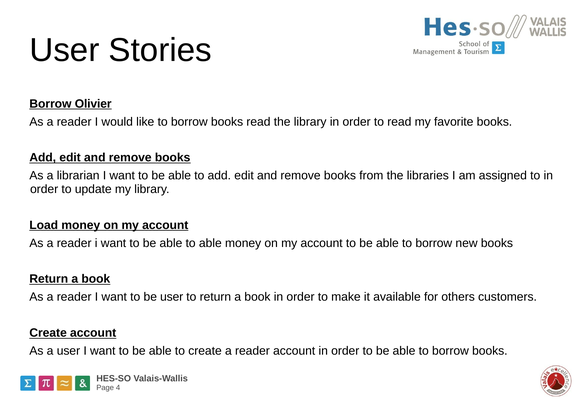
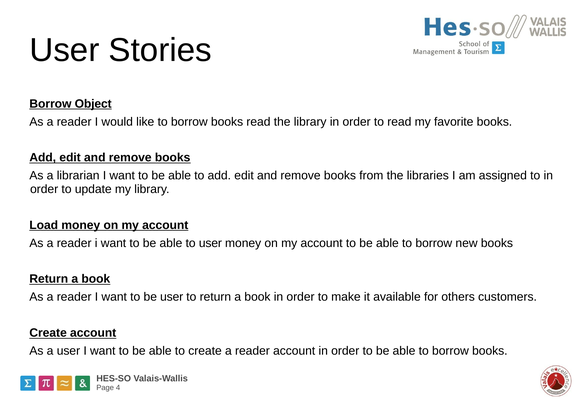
Olivier: Olivier -> Object
to able: able -> user
